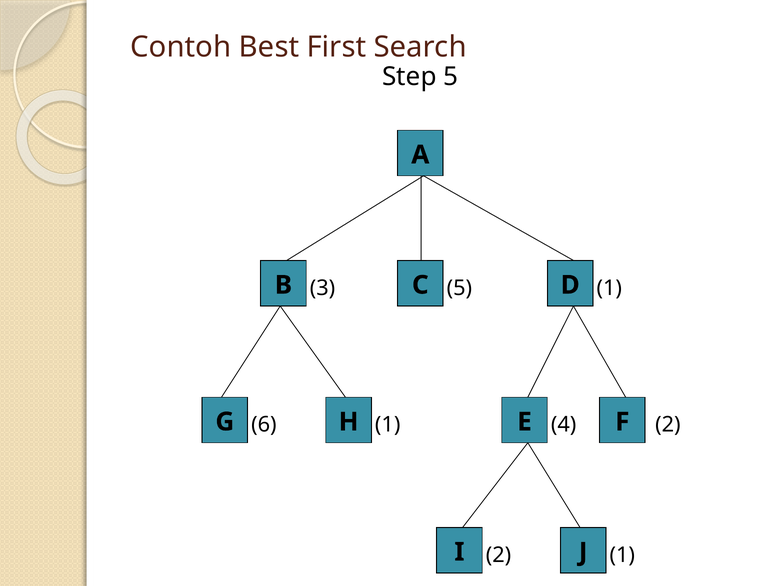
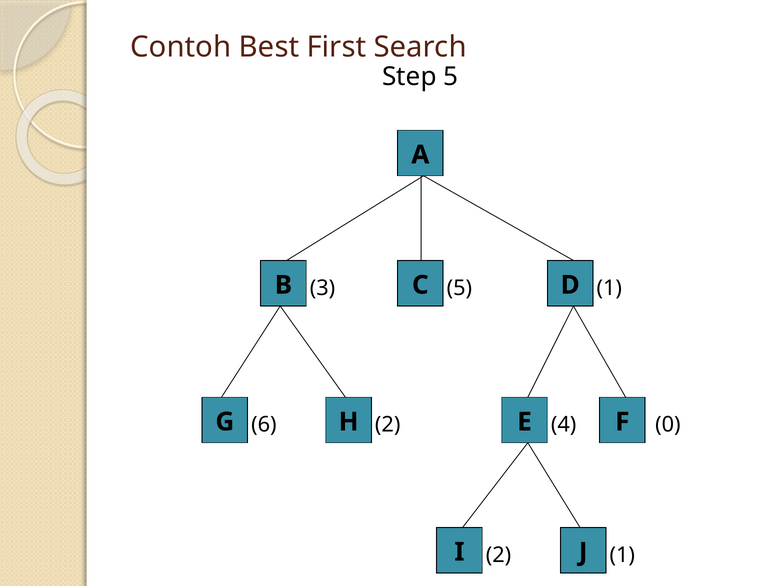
6 1: 1 -> 2
4 2: 2 -> 0
